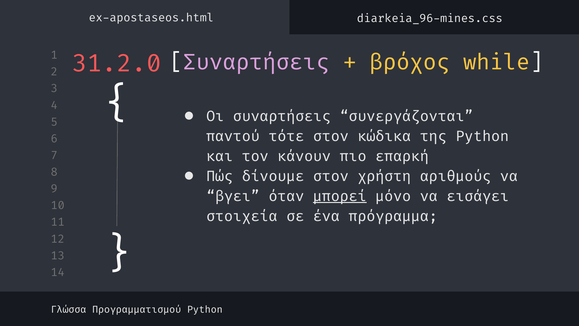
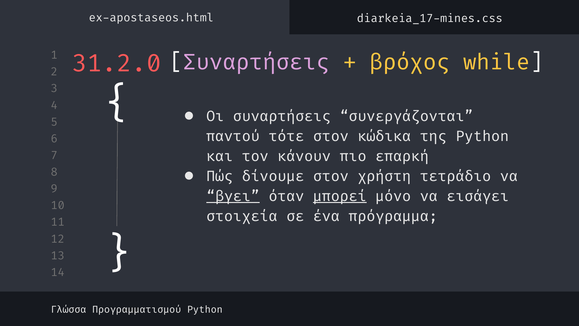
diarkeia_96-mines.css: diarkeia_96-mines.css -> diarkeia_17-mines.css
αριθμούς: αριθμούς -> τετράδιο
βγει underline: none -> present
